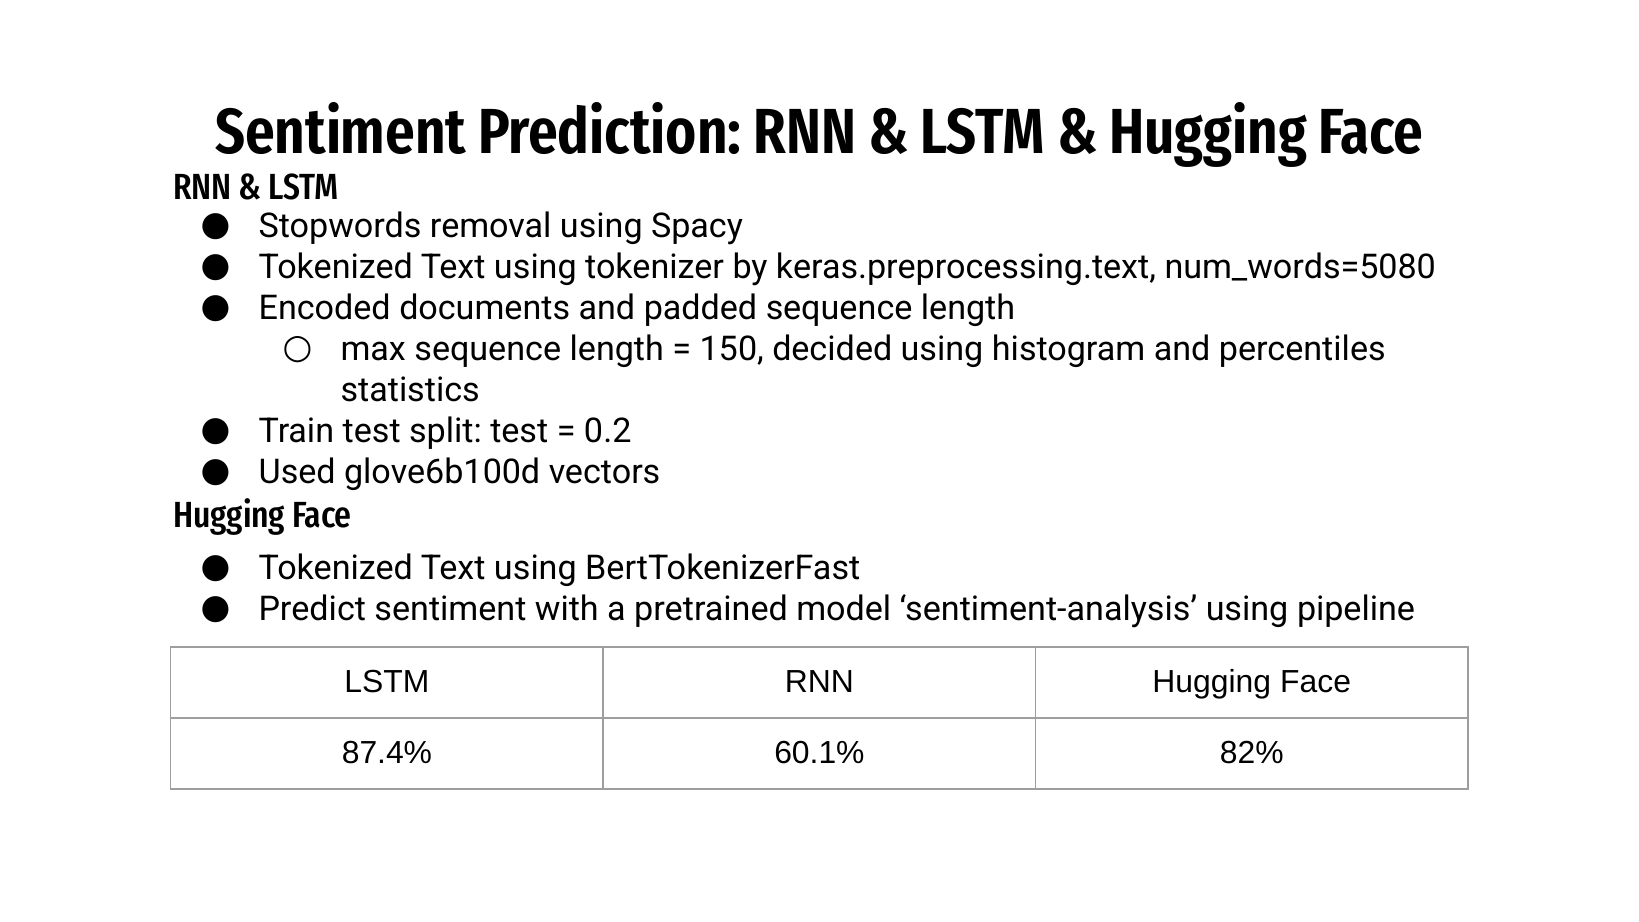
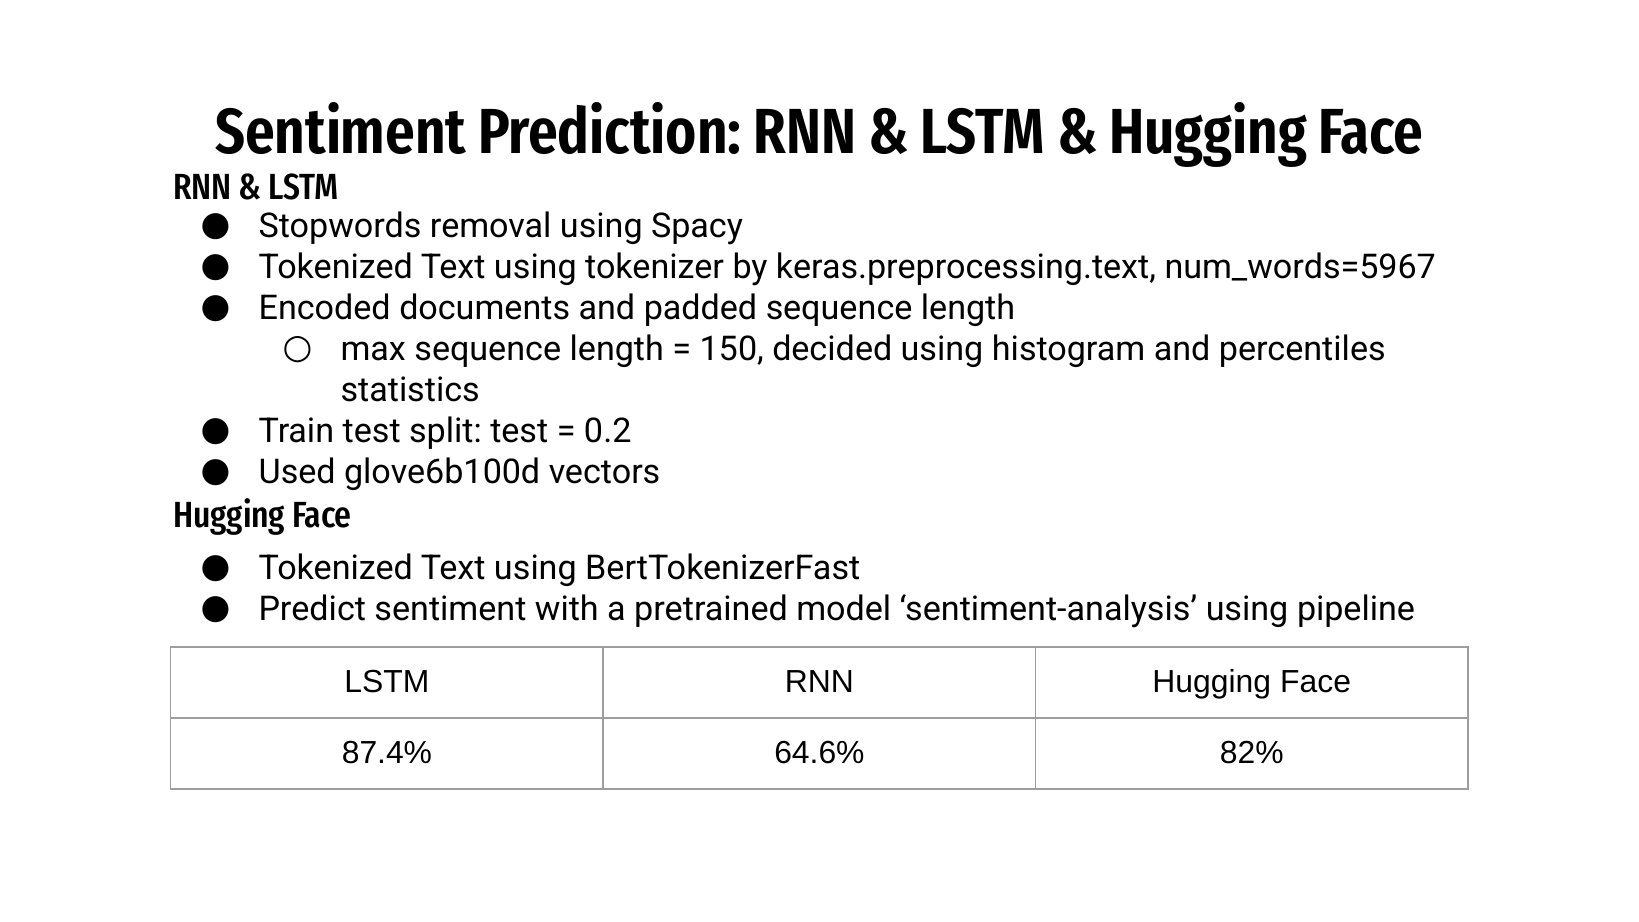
num_words=5080: num_words=5080 -> num_words=5967
60.1%: 60.1% -> 64.6%
